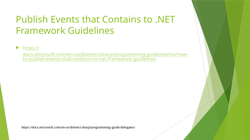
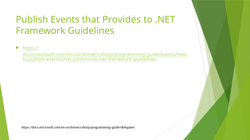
Contains: Contains -> Provides
